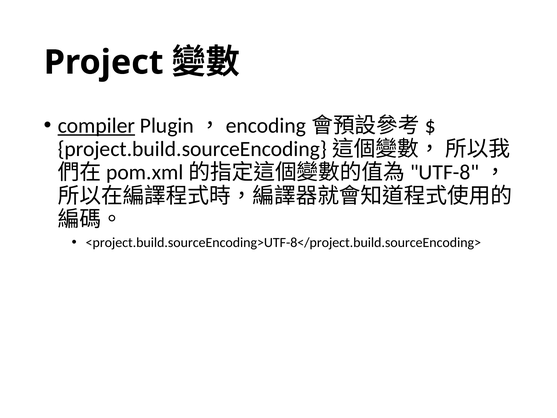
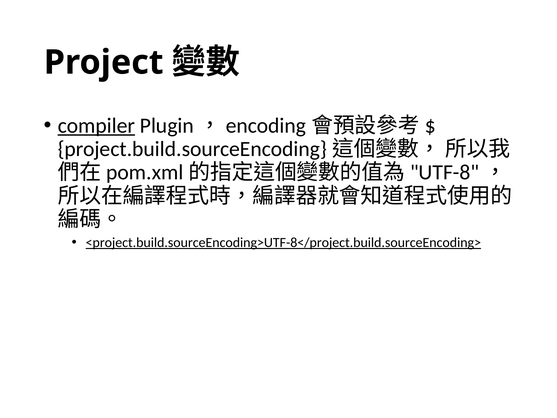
<project.build.sourceEncoding>UTF-8</project.build.sourceEncoding> underline: none -> present
